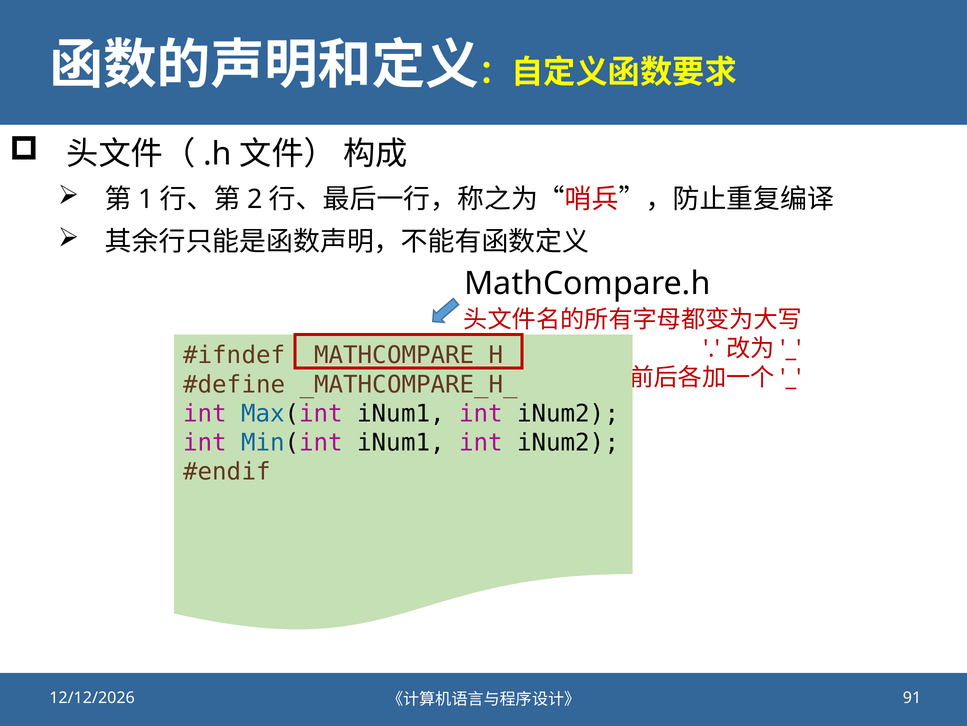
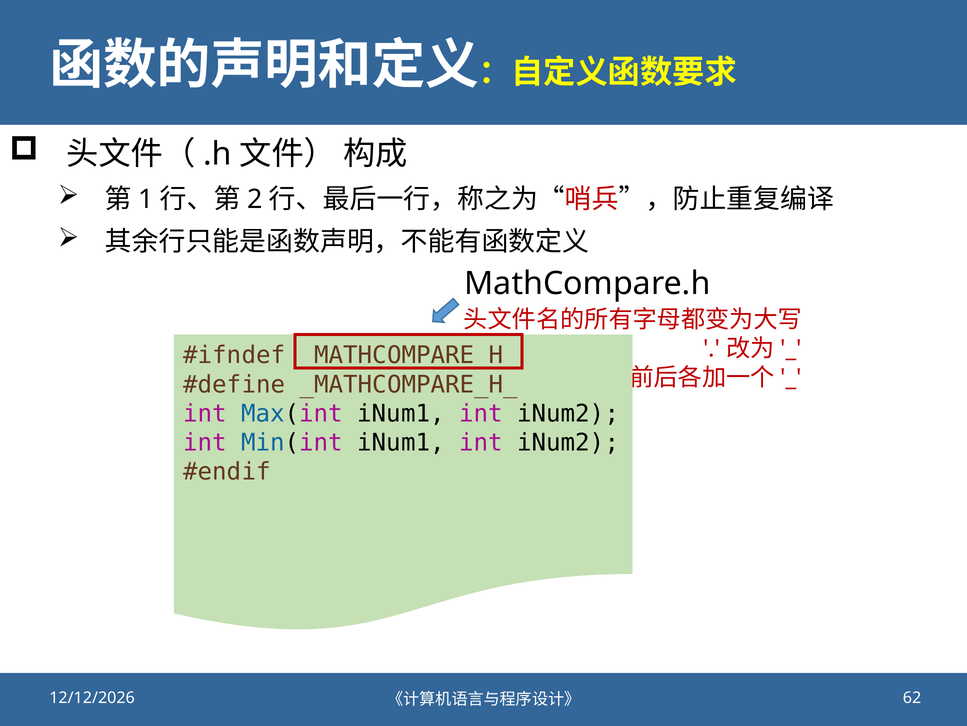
91: 91 -> 62
